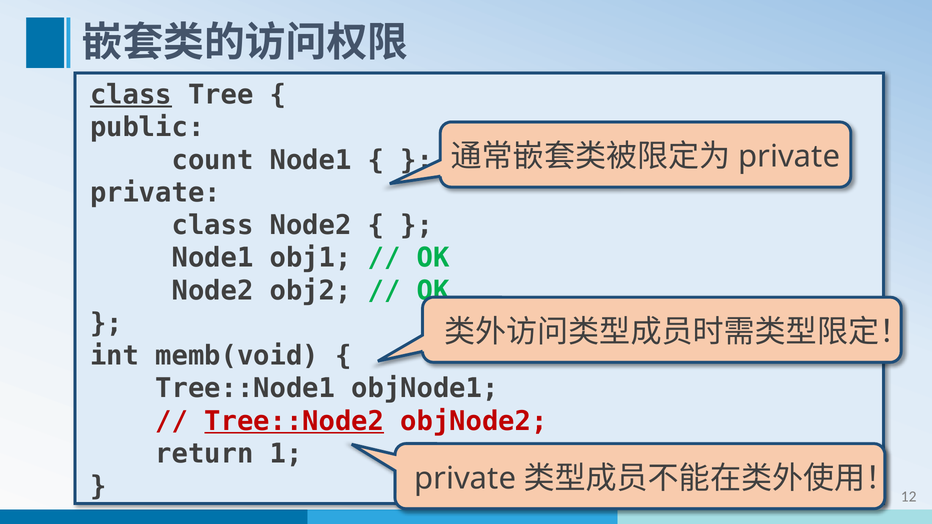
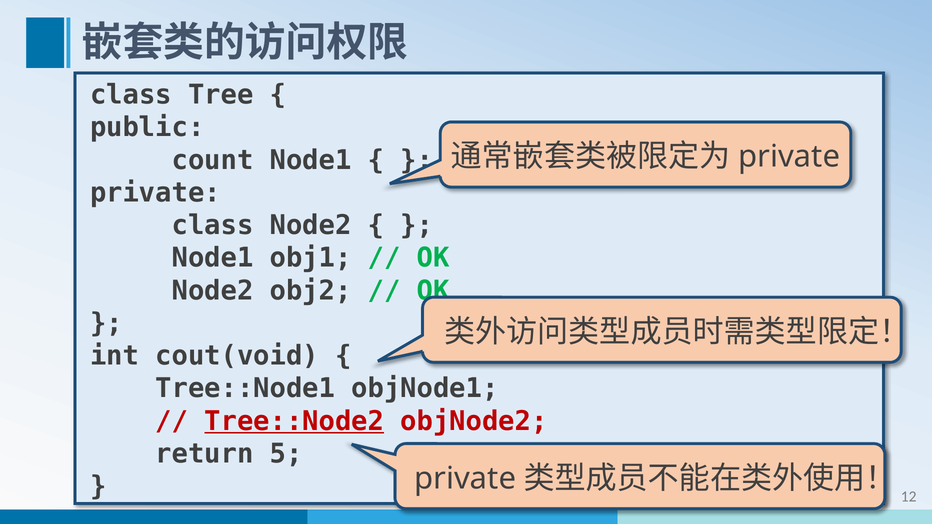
class at (131, 95) underline: present -> none
memb(void: memb(void -> cout(void
1: 1 -> 5
